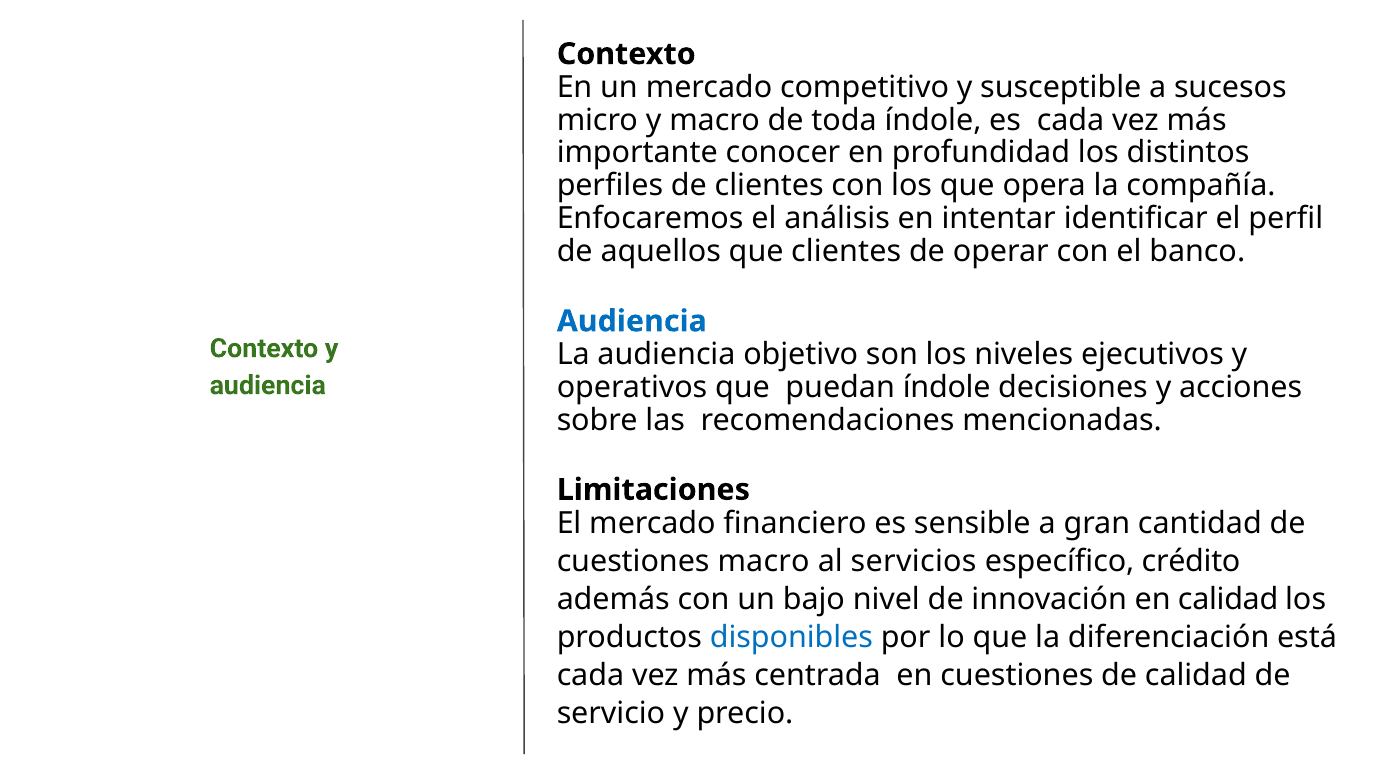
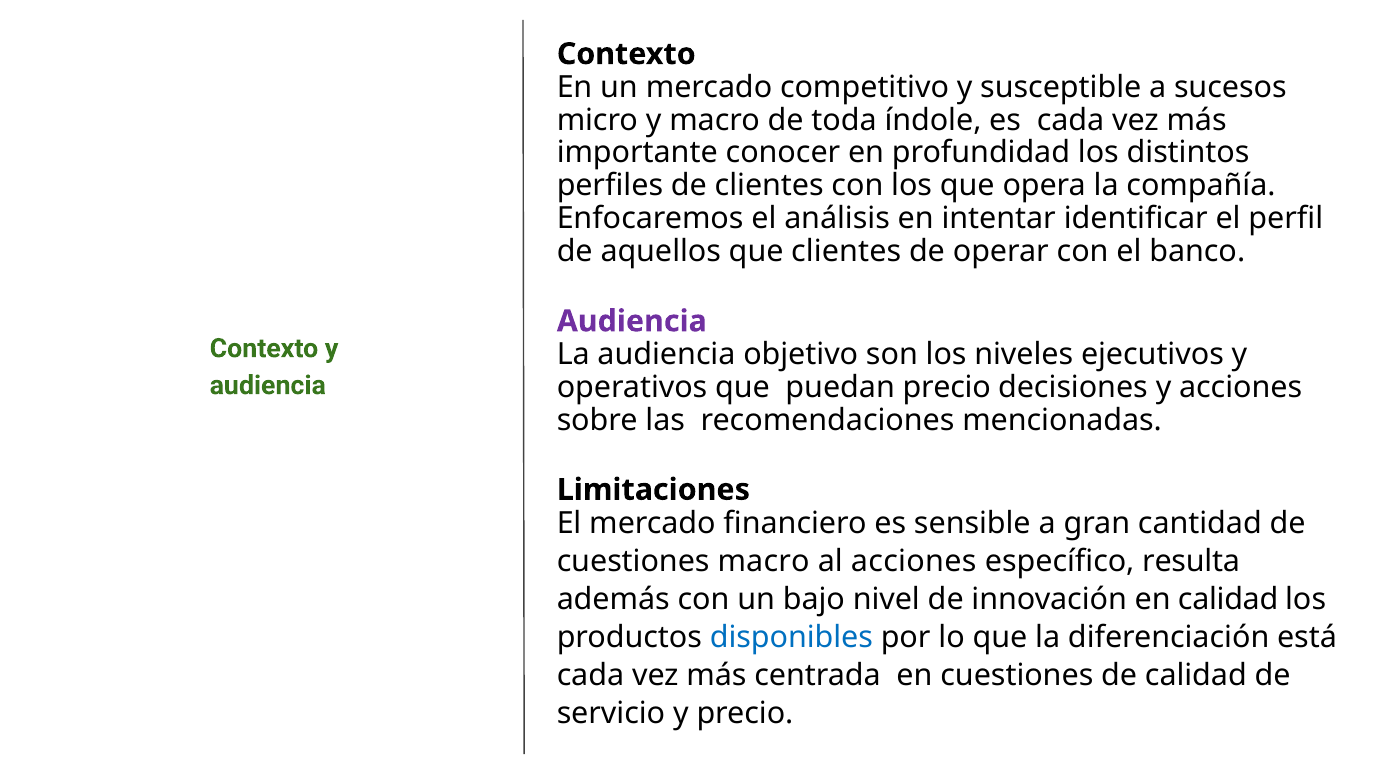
Audiencia at (632, 321) colour: blue -> purple
puedan índole: índole -> precio
al servicios: servicios -> acciones
crédito: crédito -> resulta
